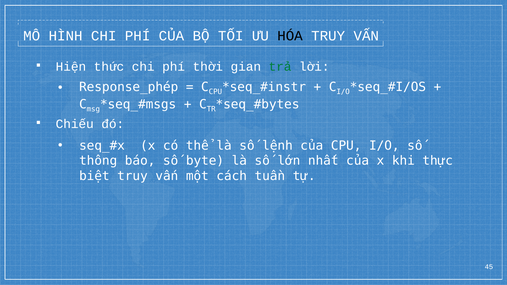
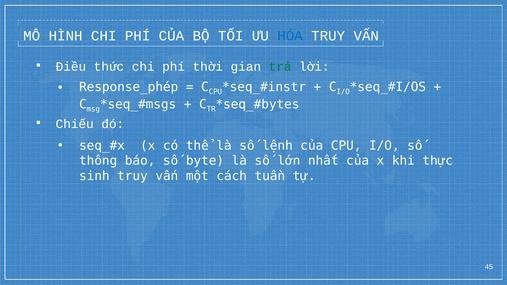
HÓA colour: black -> blue
Hiện: Hiện -> Điều
biệt: biệt -> sinh
